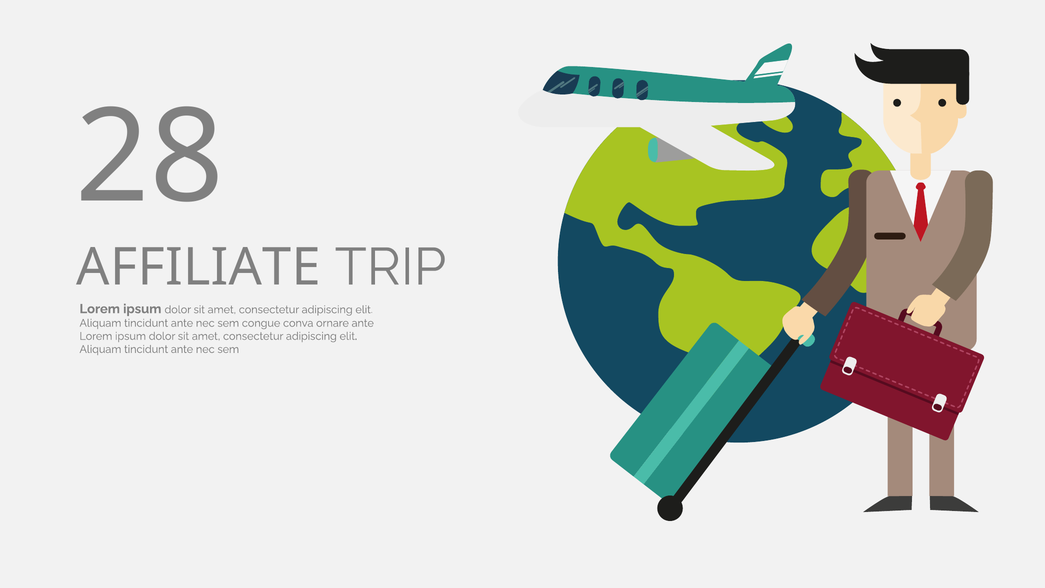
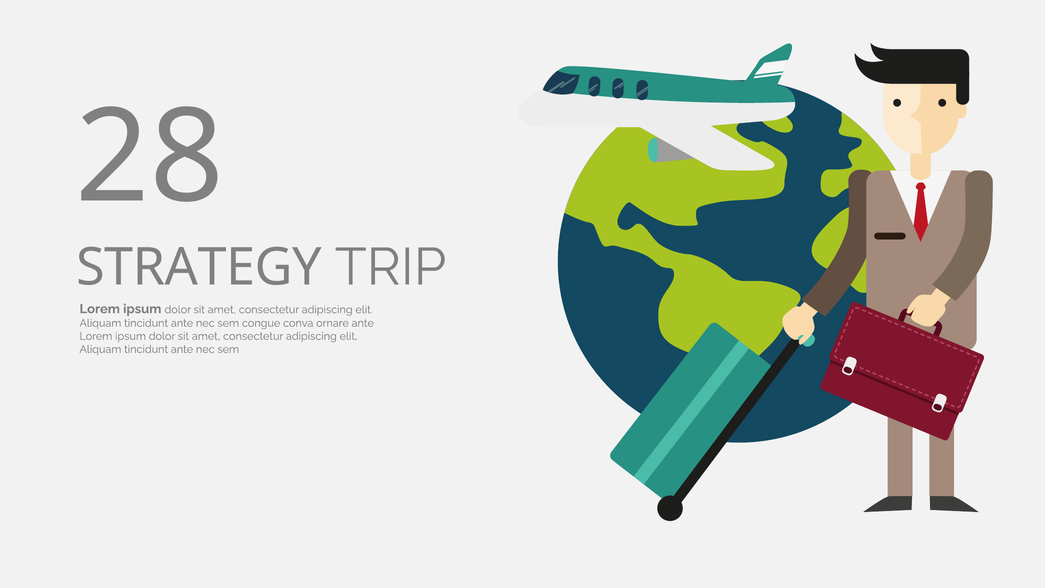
AFFILIATE: AFFILIATE -> STRATEGY
